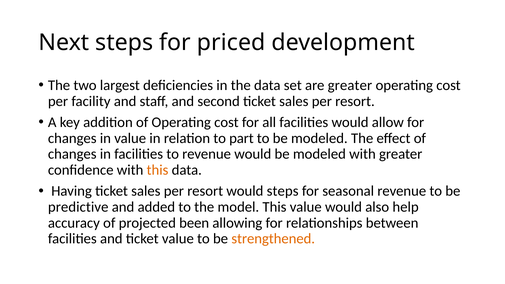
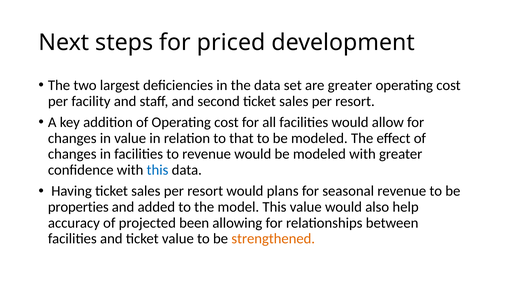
part: part -> that
this at (158, 170) colour: orange -> blue
would steps: steps -> plans
predictive: predictive -> properties
